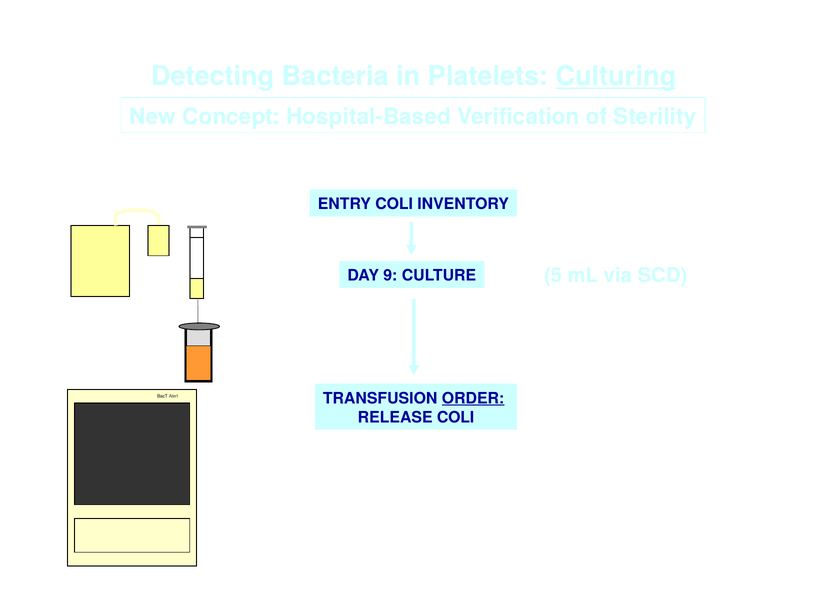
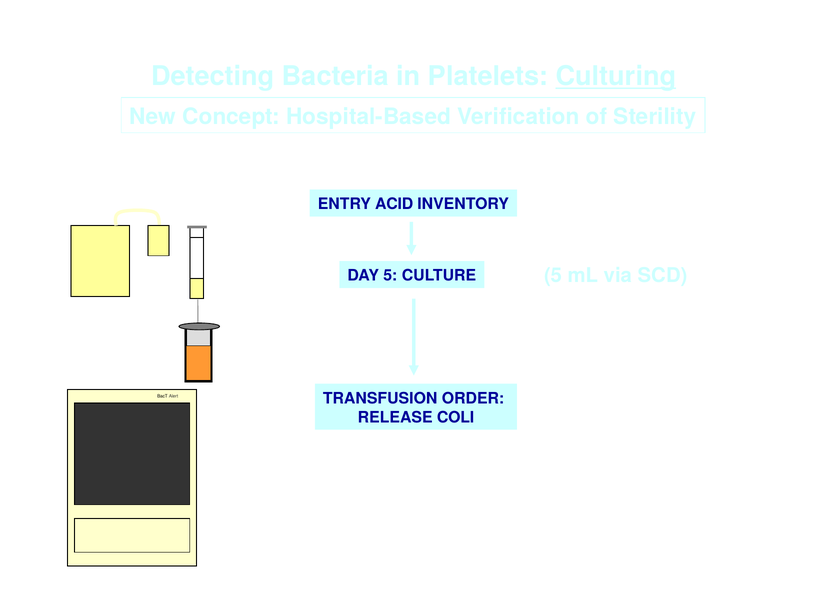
ENTRY COLI: COLI -> ACID
DAY 9: 9 -> 5
ORDER underline: present -> none
